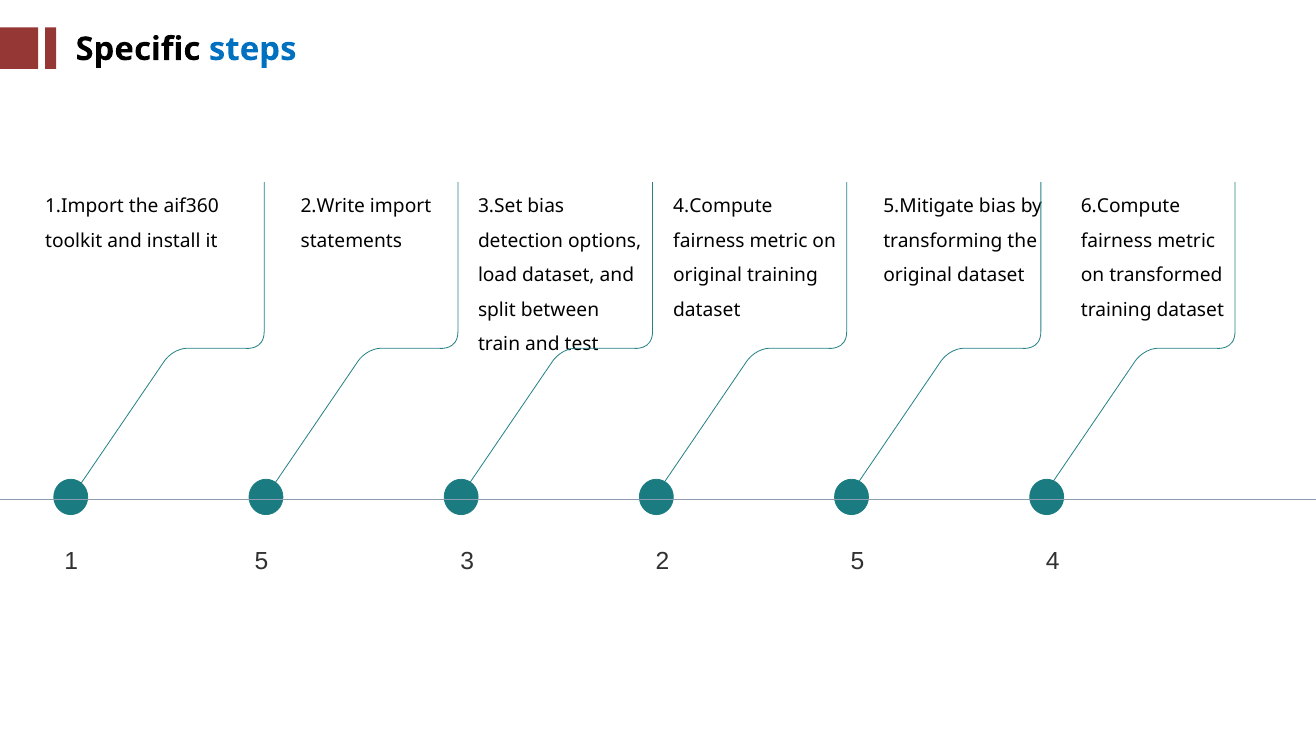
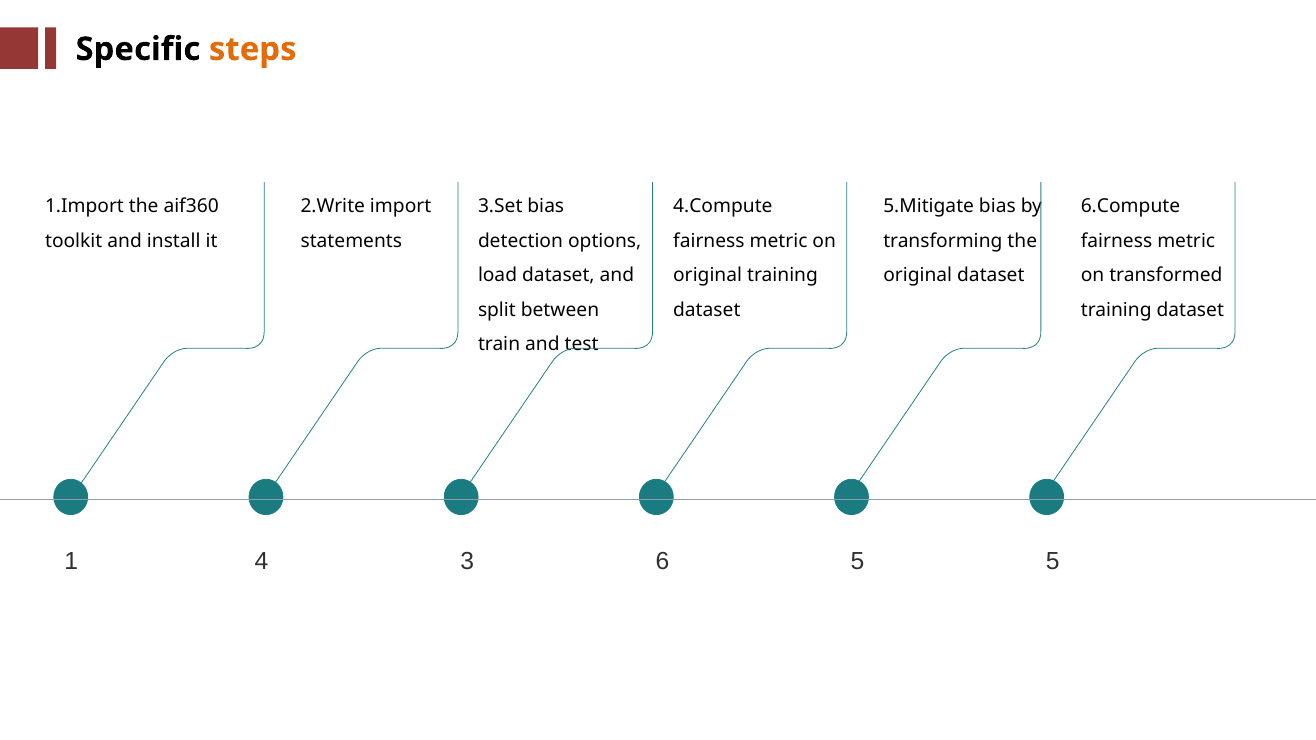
steps colour: blue -> orange
1 5: 5 -> 4
2: 2 -> 6
5 4: 4 -> 5
